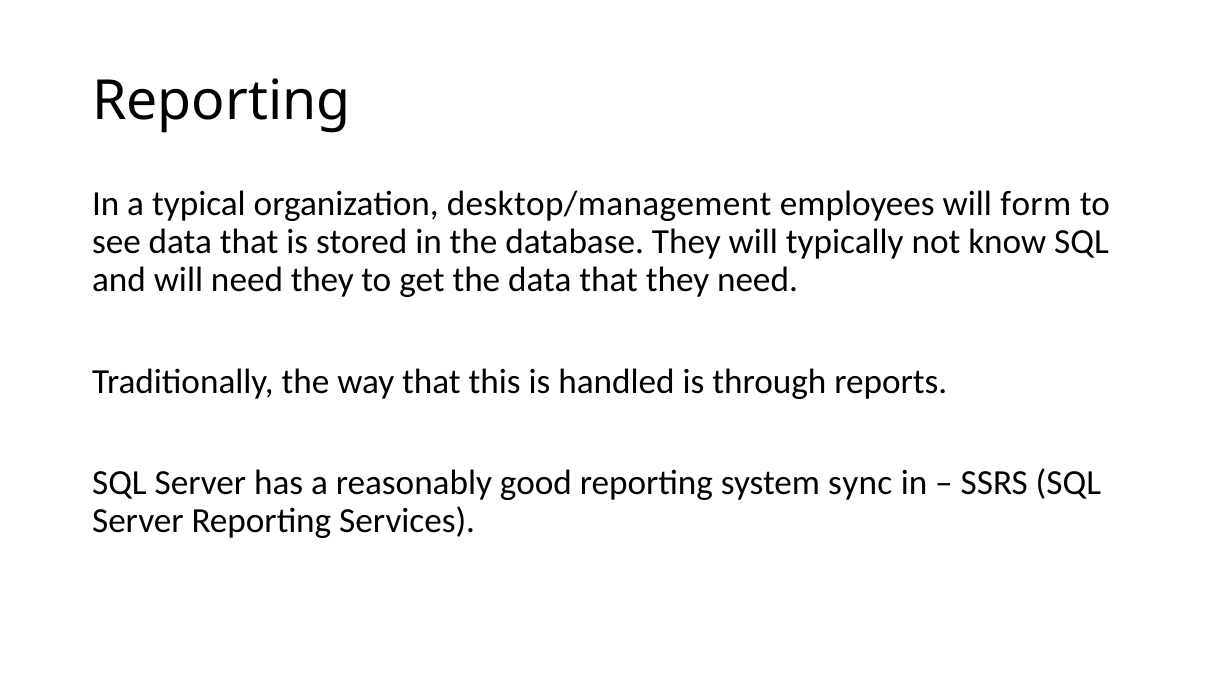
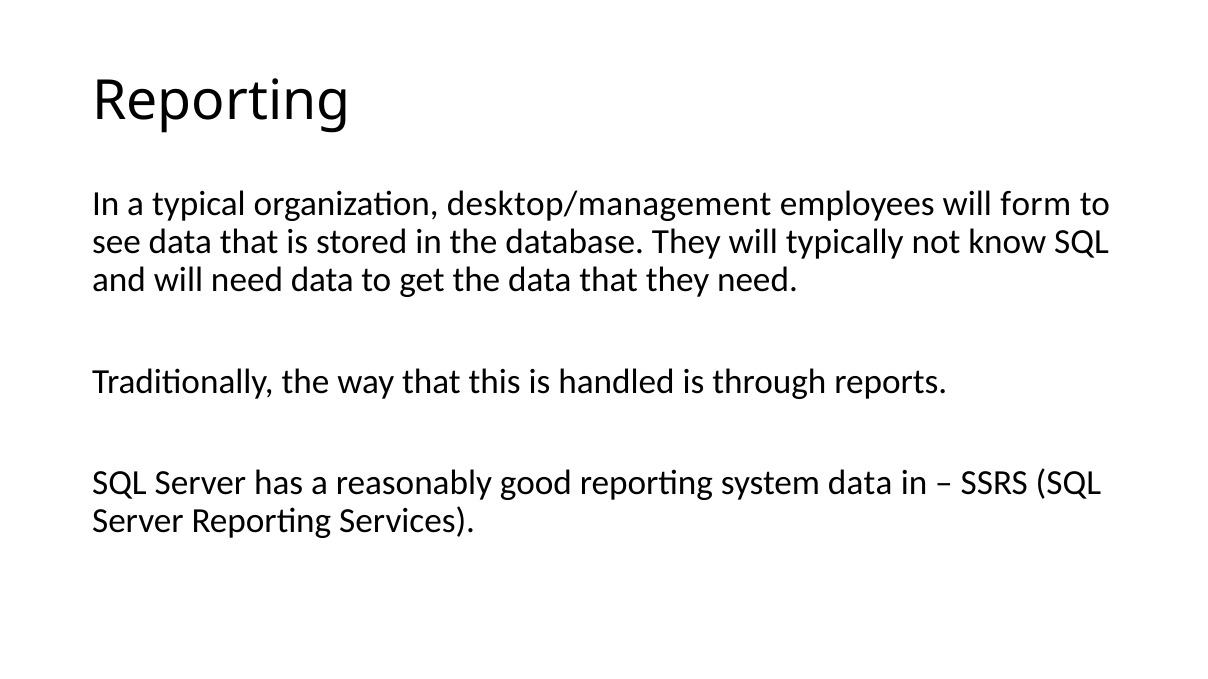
need they: they -> data
system sync: sync -> data
